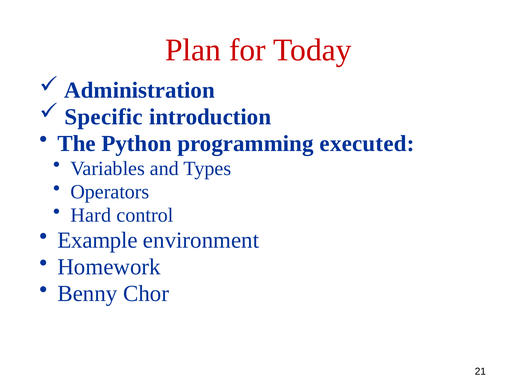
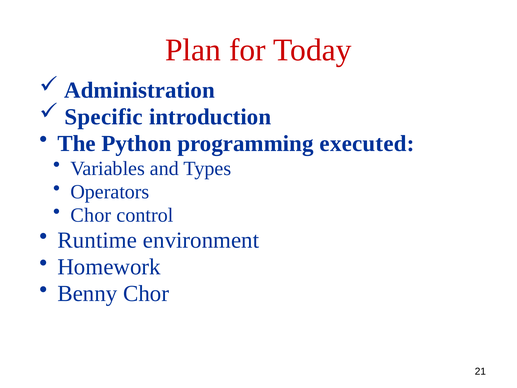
Hard at (91, 215): Hard -> Chor
Example: Example -> Runtime
